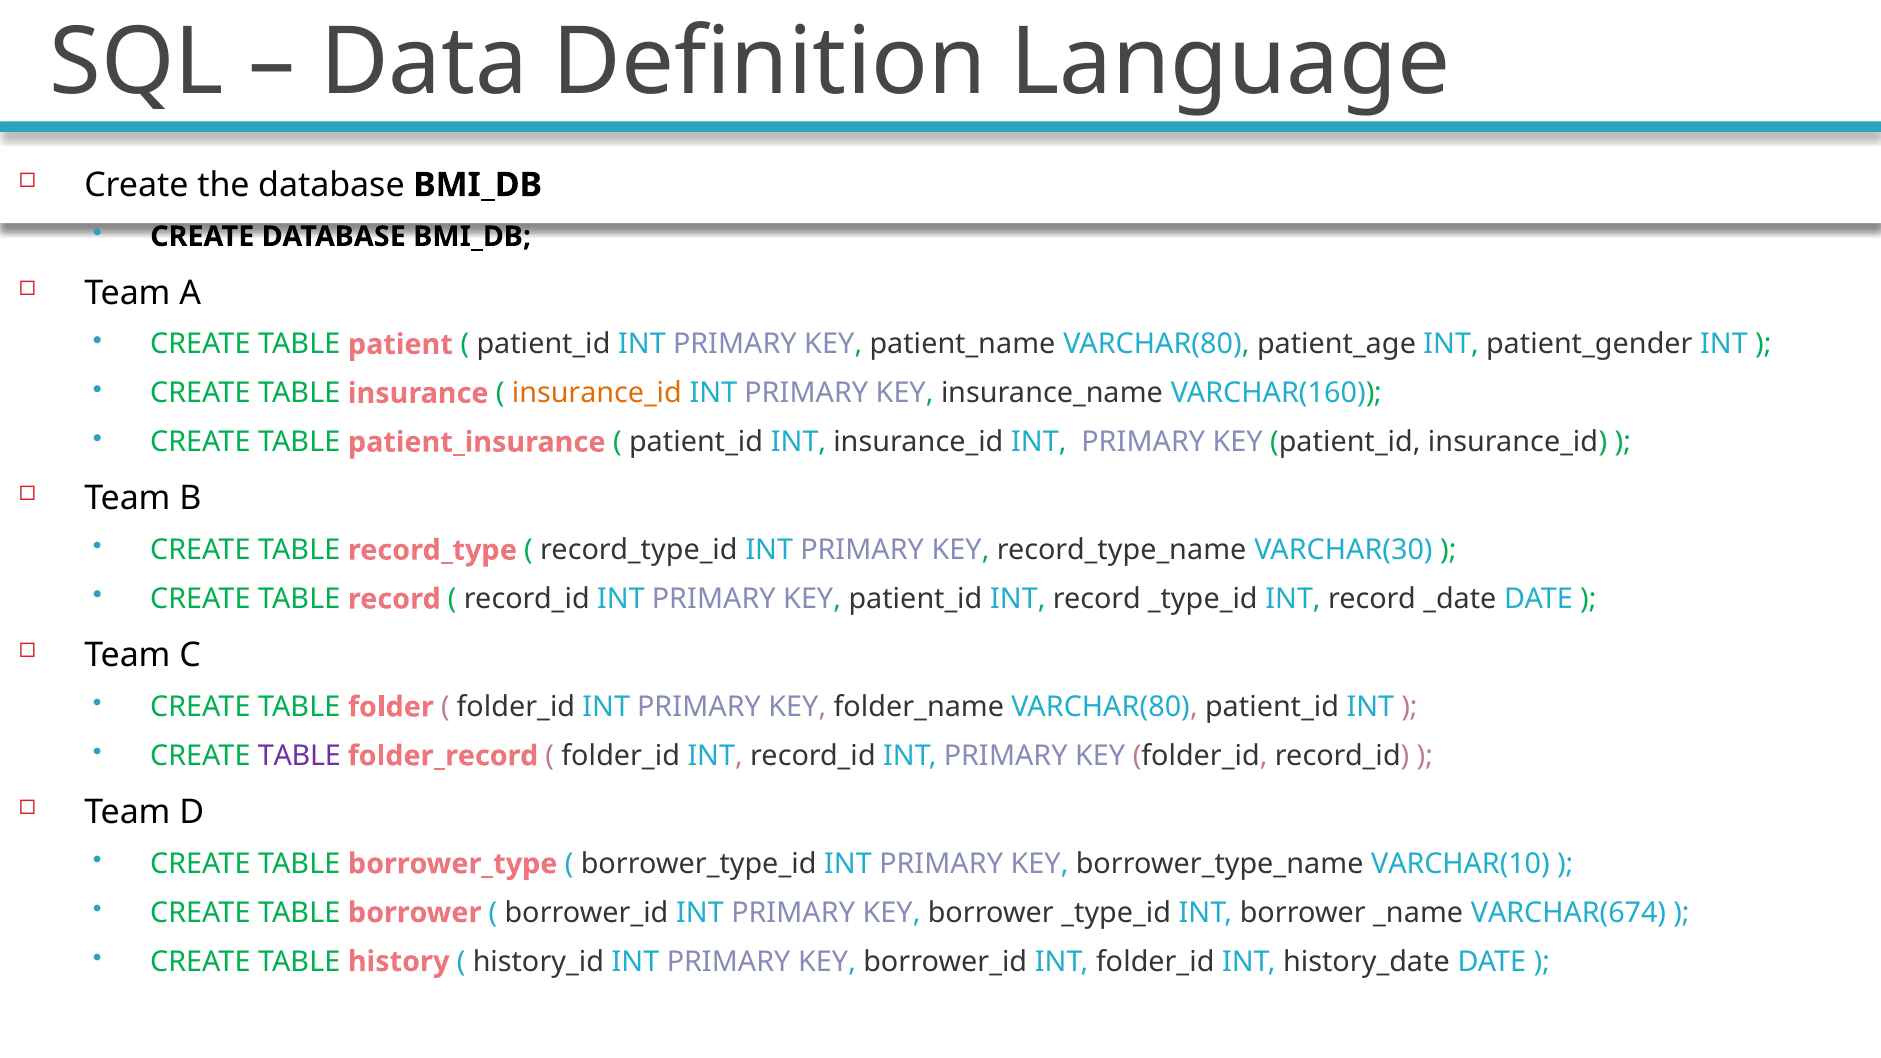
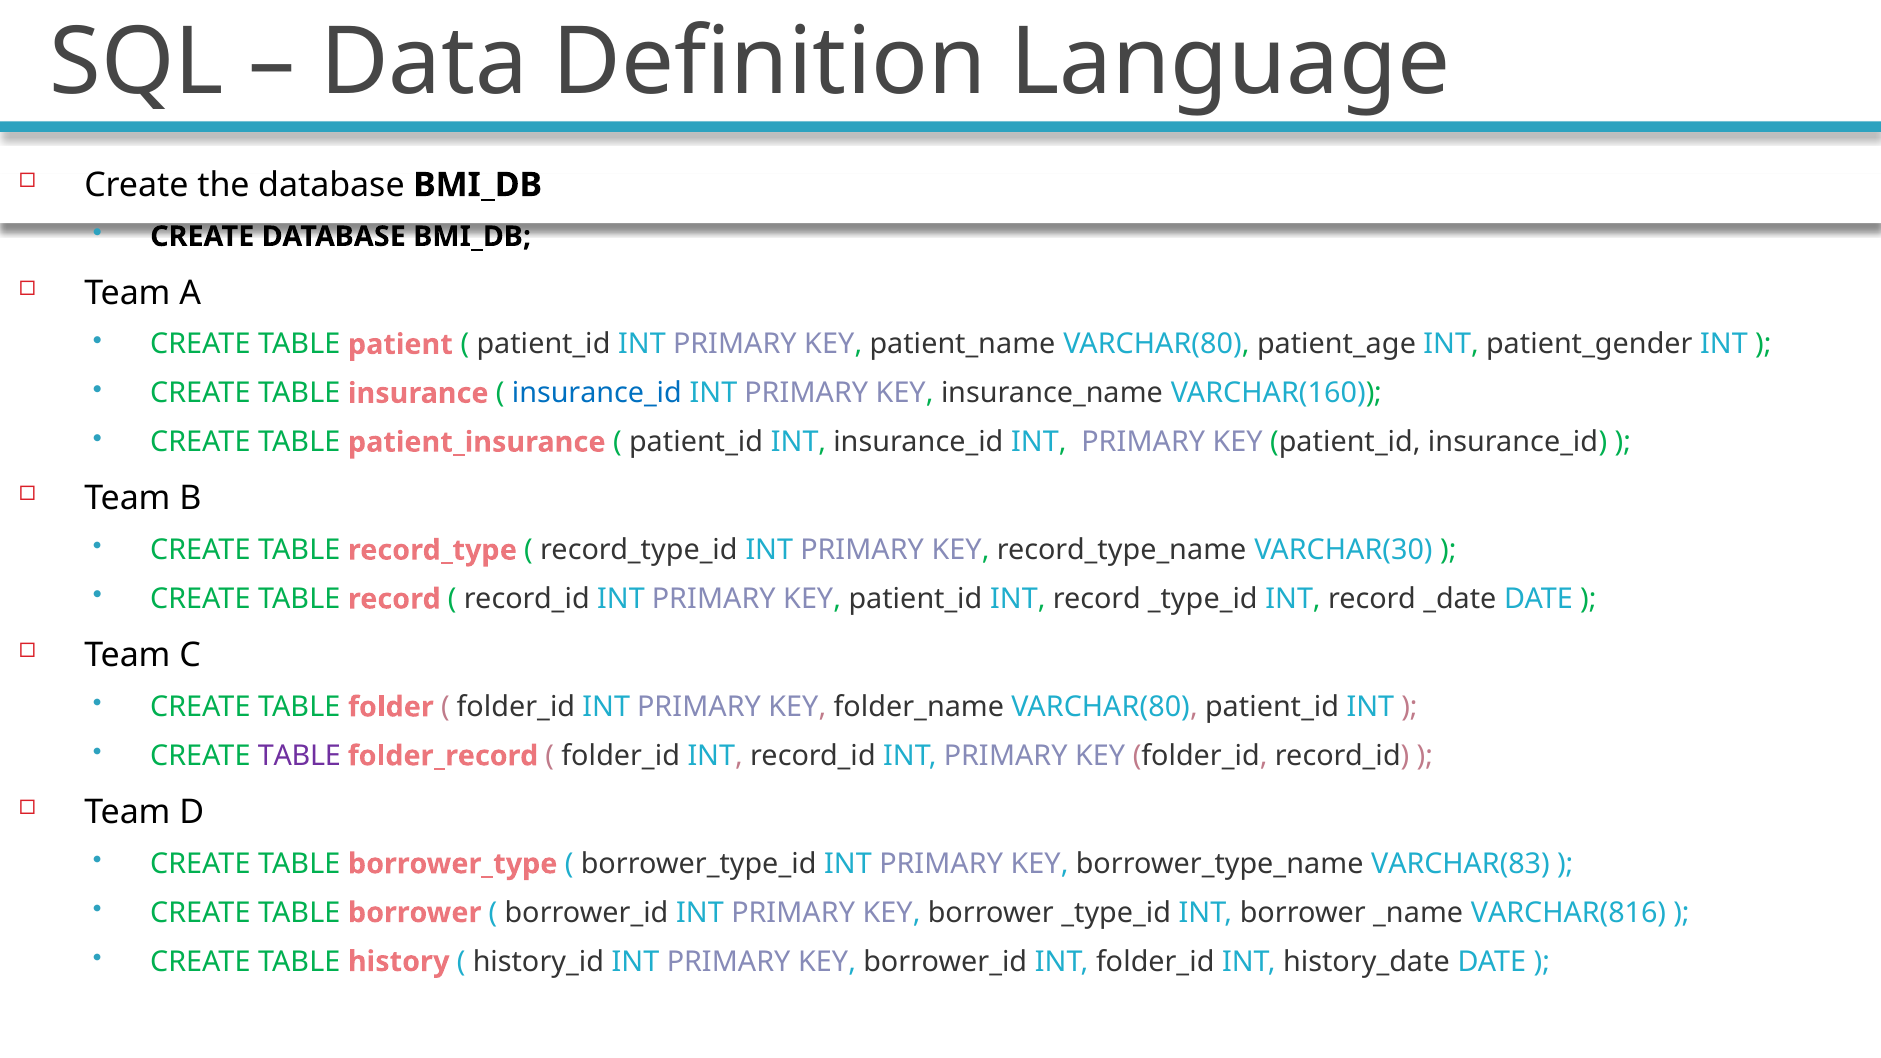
insurance_id at (597, 393) colour: orange -> blue
VARCHAR(10: VARCHAR(10 -> VARCHAR(83
VARCHAR(674: VARCHAR(674 -> VARCHAR(816
